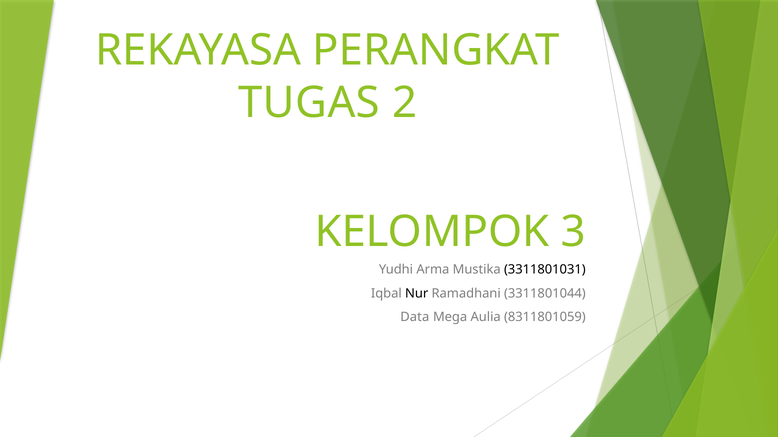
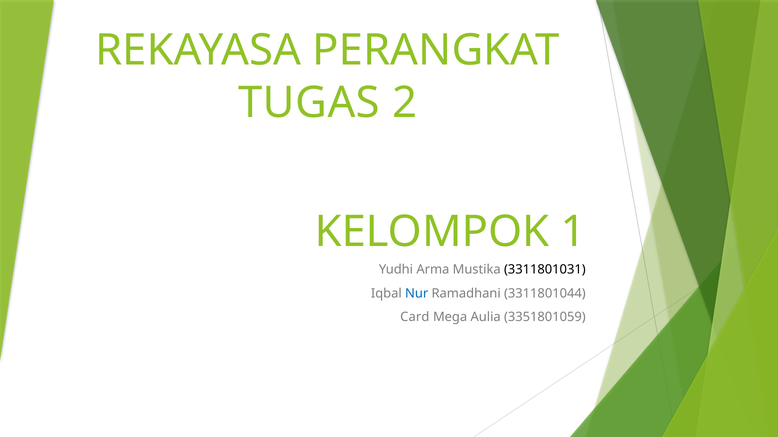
3: 3 -> 1
Nur colour: black -> blue
Data: Data -> Card
8311801059: 8311801059 -> 3351801059
